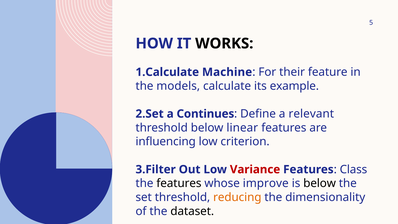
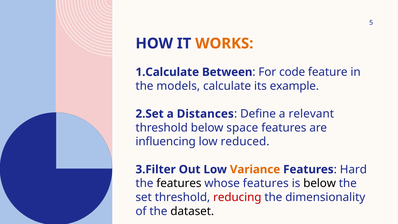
WORKS colour: black -> orange
Machine: Machine -> Between
their: their -> code
Continues: Continues -> Distances
linear: linear -> space
criterion: criterion -> reduced
Variance colour: red -> orange
Class: Class -> Hard
whose improve: improve -> features
reducing colour: orange -> red
